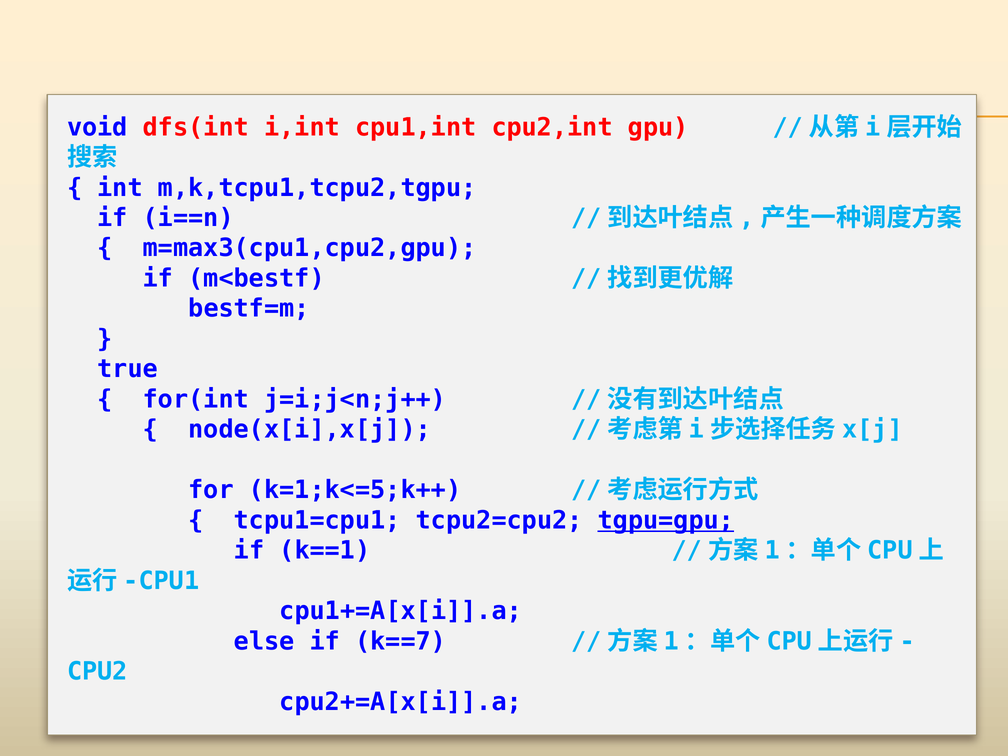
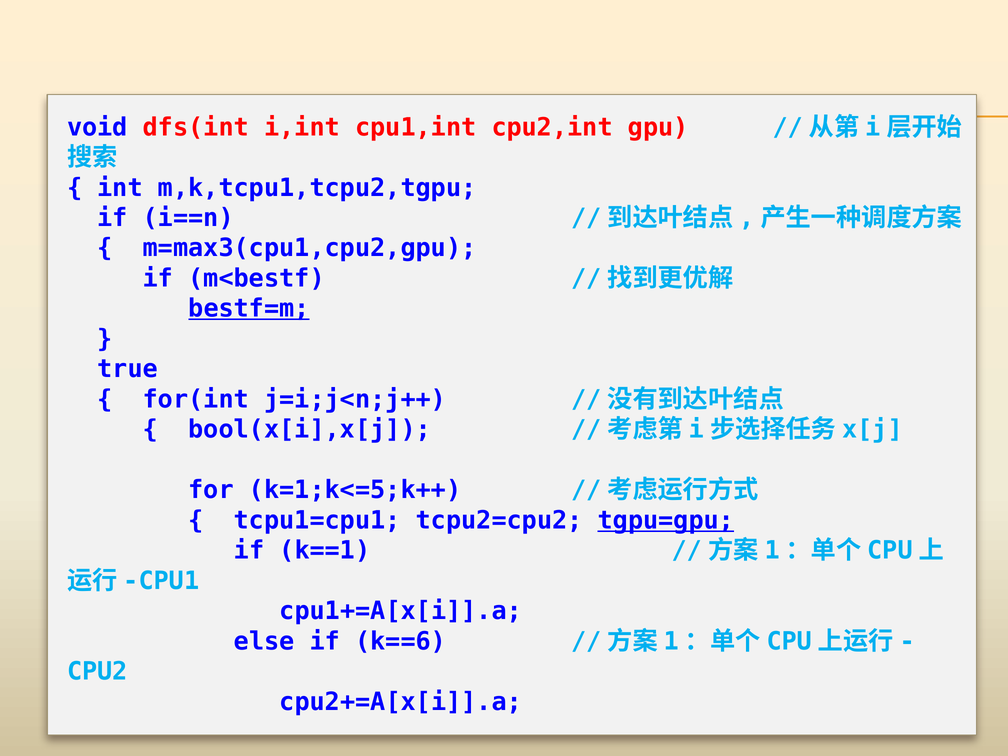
bestf=m underline: none -> present
node(x[i],x[j: node(x[i],x[j -> bool(x[i],x[j
k==7: k==7 -> k==6
